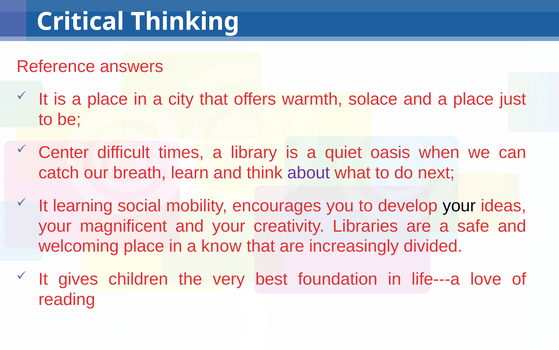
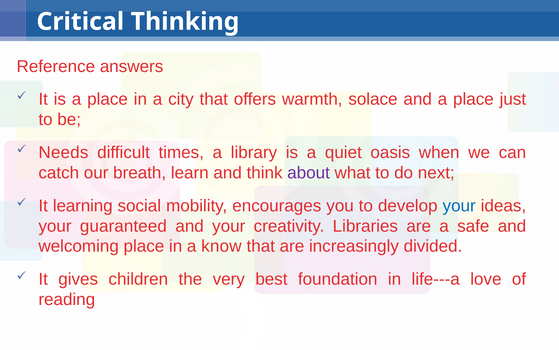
Center: Center -> Needs
your at (459, 205) colour: black -> blue
magnificent: magnificent -> guaranteed
